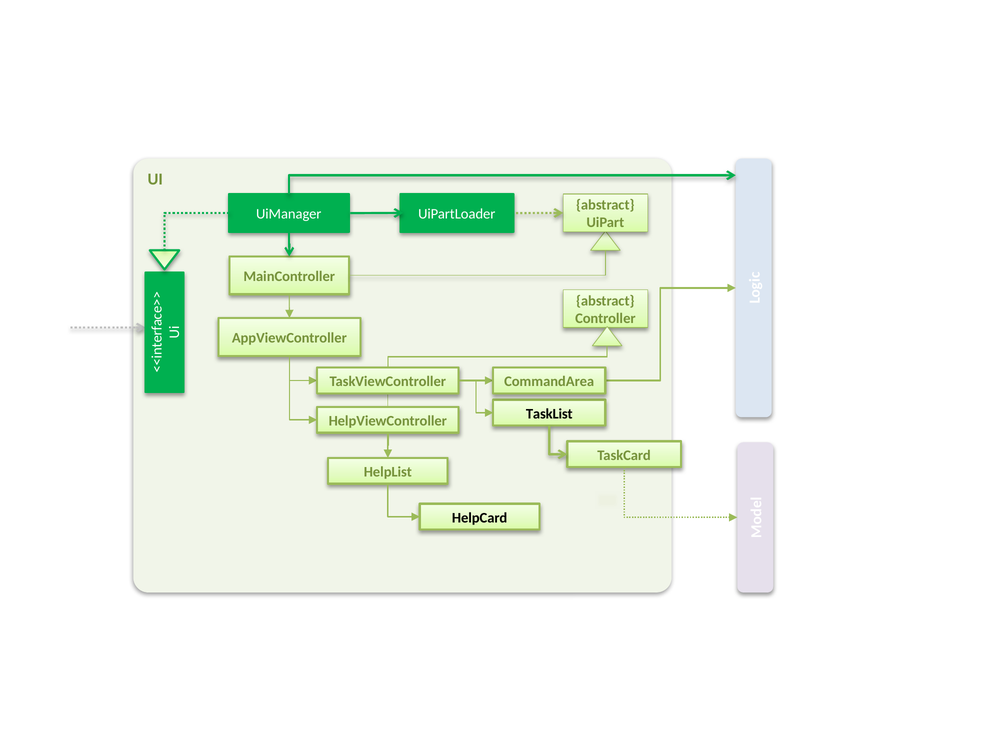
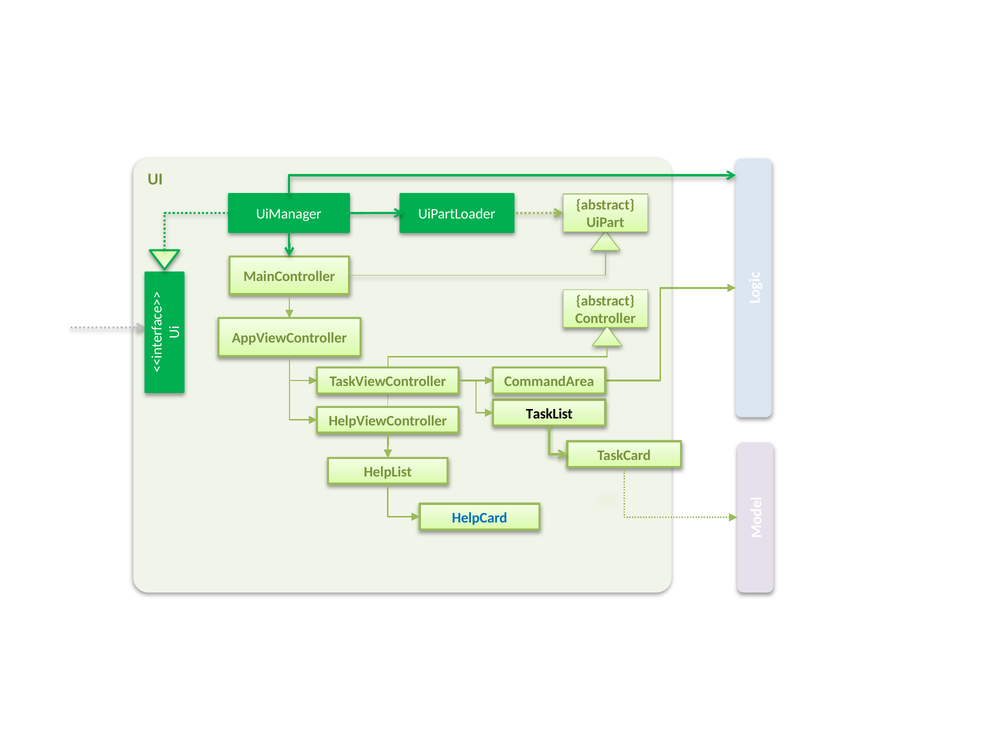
HelpCard colour: black -> blue
